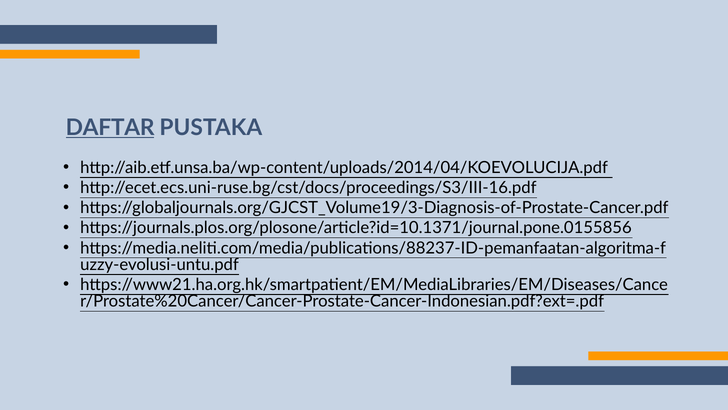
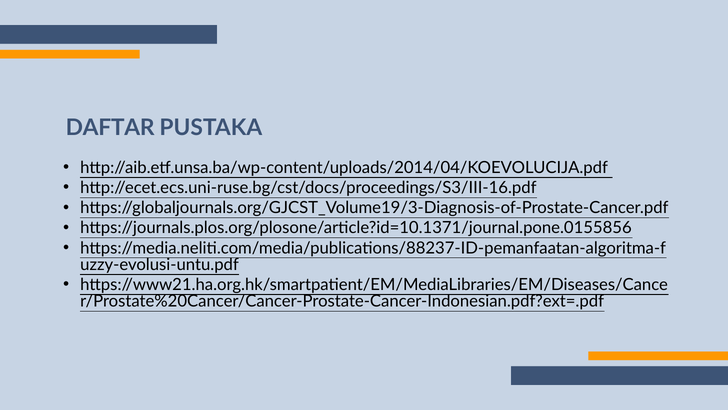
DAFTAR underline: present -> none
